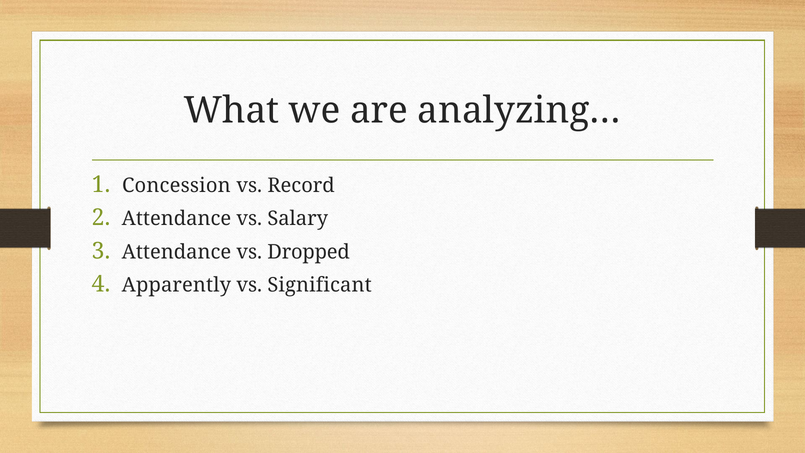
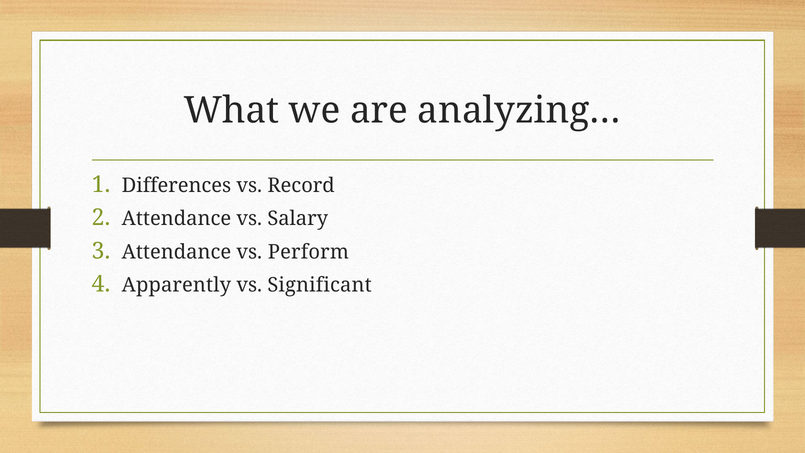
Concession: Concession -> Differences
Dropped: Dropped -> Perform
